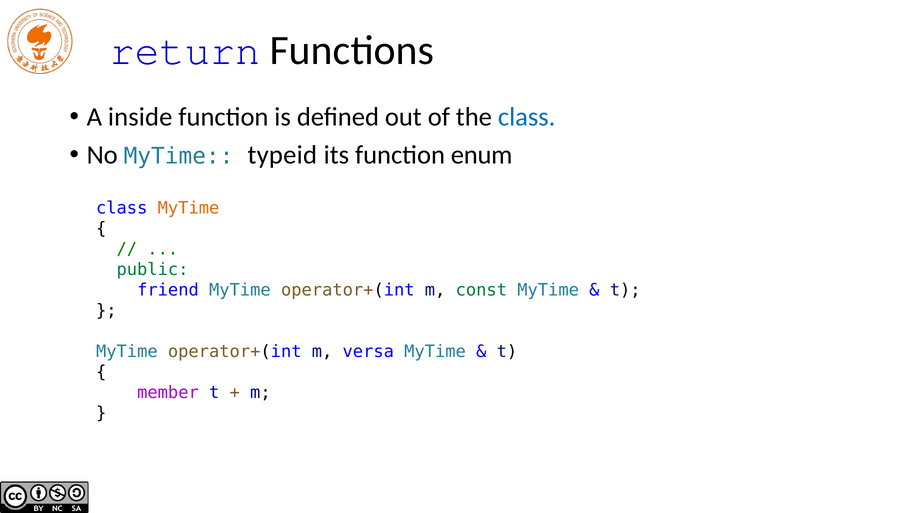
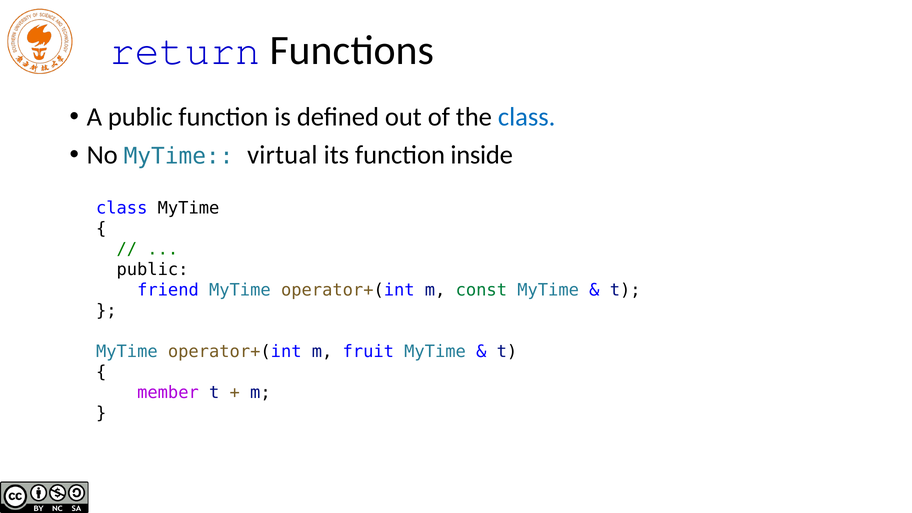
A inside: inside -> public
typeid: typeid -> virtual
enum: enum -> inside
MyTime at (189, 208) colour: orange -> black
public at (152, 270) colour: green -> black
versa: versa -> fruit
